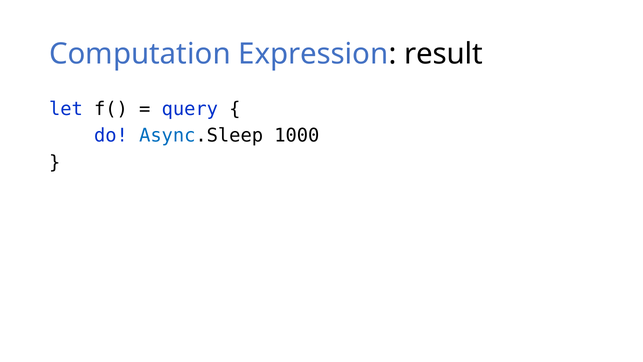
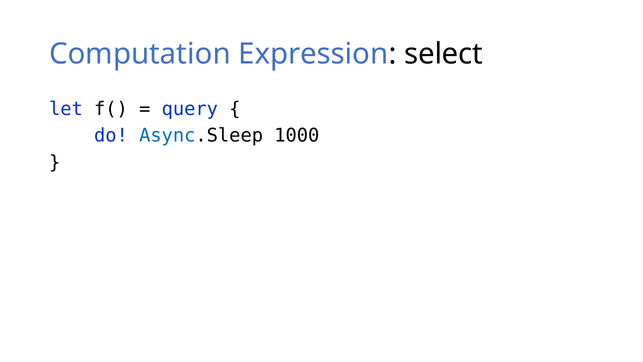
result: result -> select
